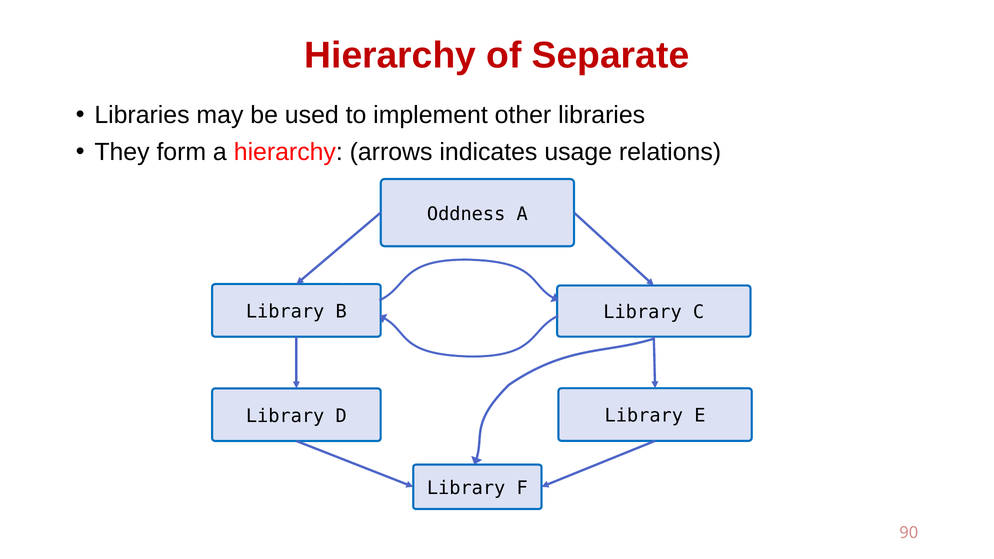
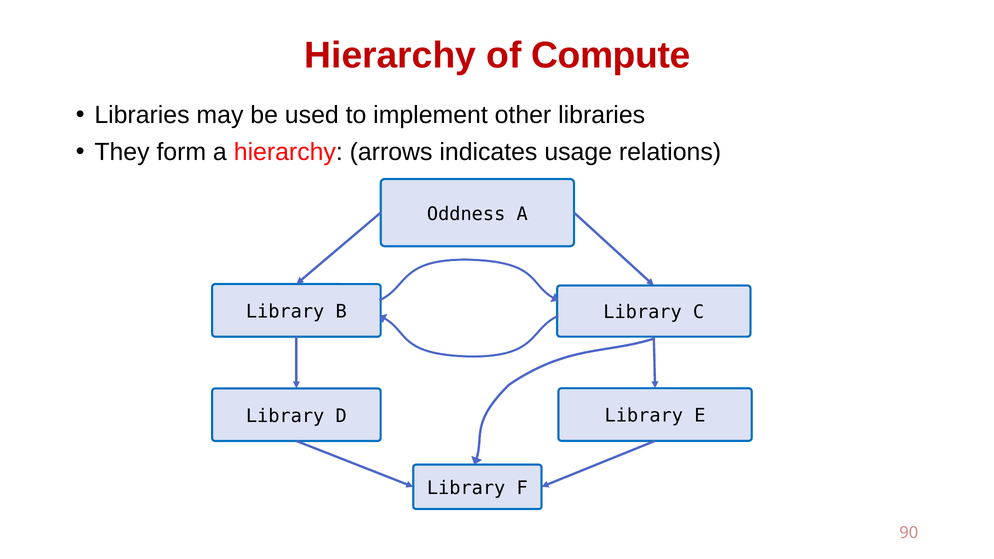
Separate: Separate -> Compute
